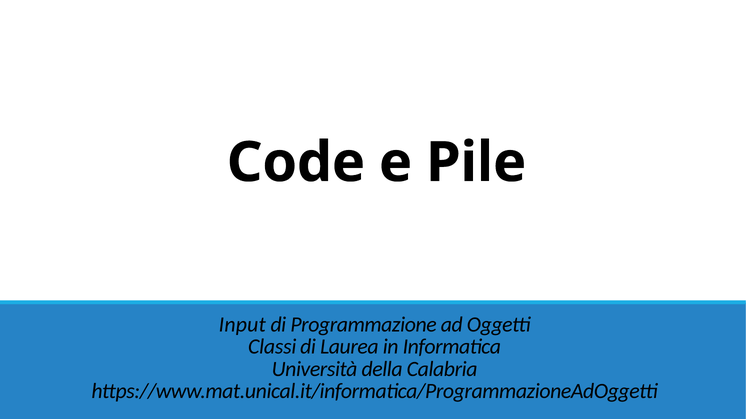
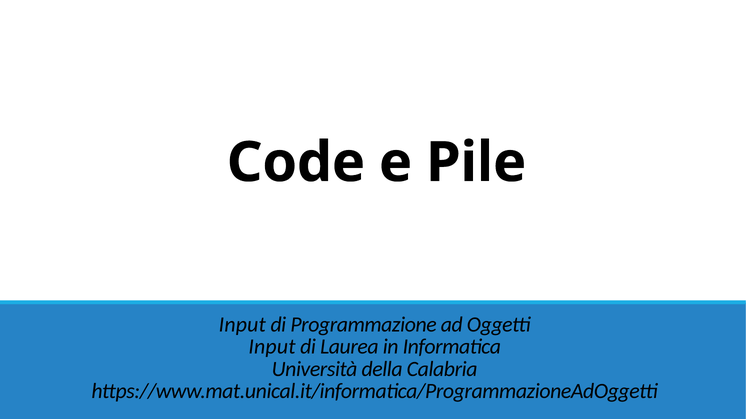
Classi at (272, 347): Classi -> Input
